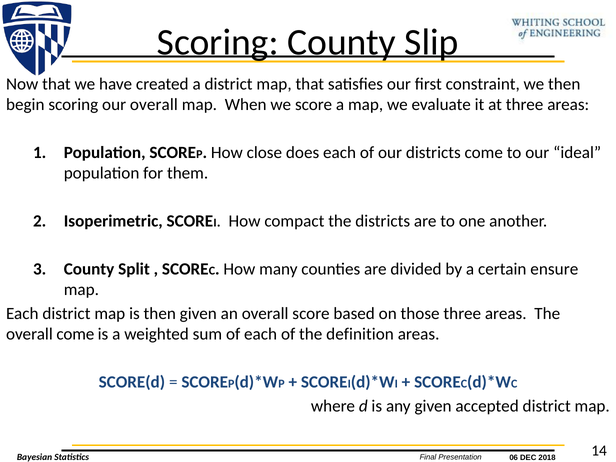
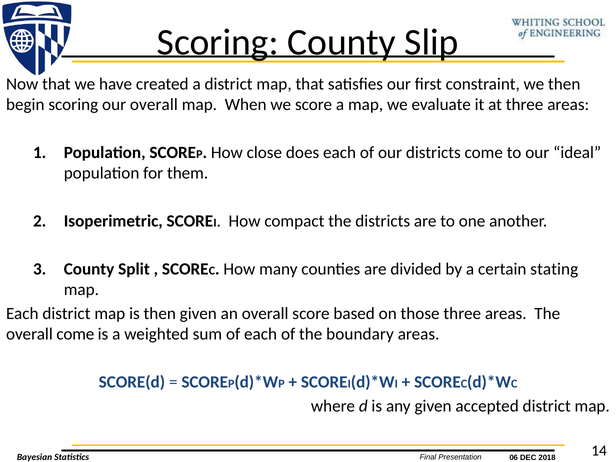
ensure: ensure -> stating
definition: definition -> boundary
